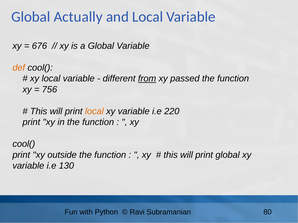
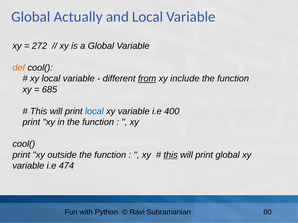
676: 676 -> 272
passed: passed -> include
756: 756 -> 685
local at (94, 112) colour: orange -> blue
220: 220 -> 400
this at (171, 155) underline: none -> present
130: 130 -> 474
